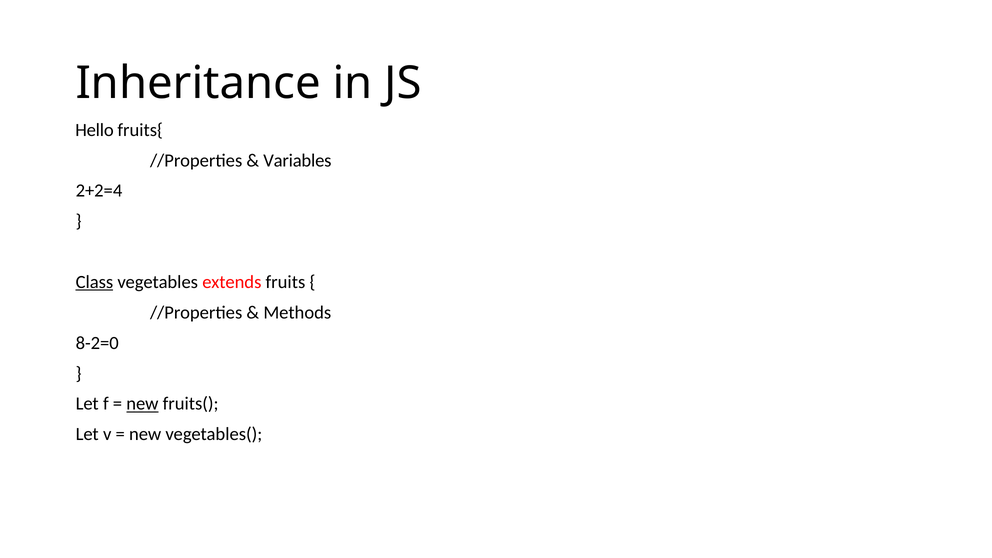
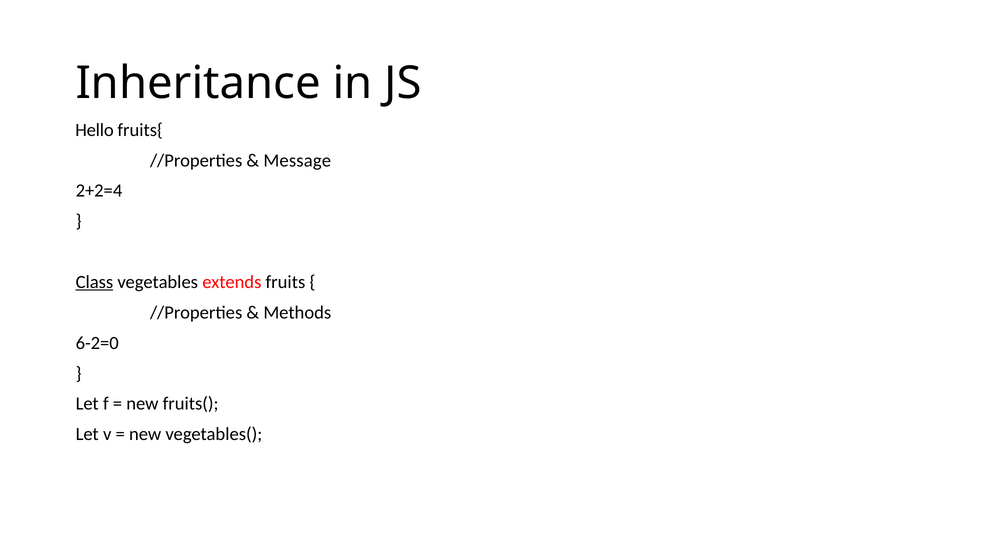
Variables: Variables -> Message
8-2=0: 8-2=0 -> 6-2=0
new at (142, 404) underline: present -> none
